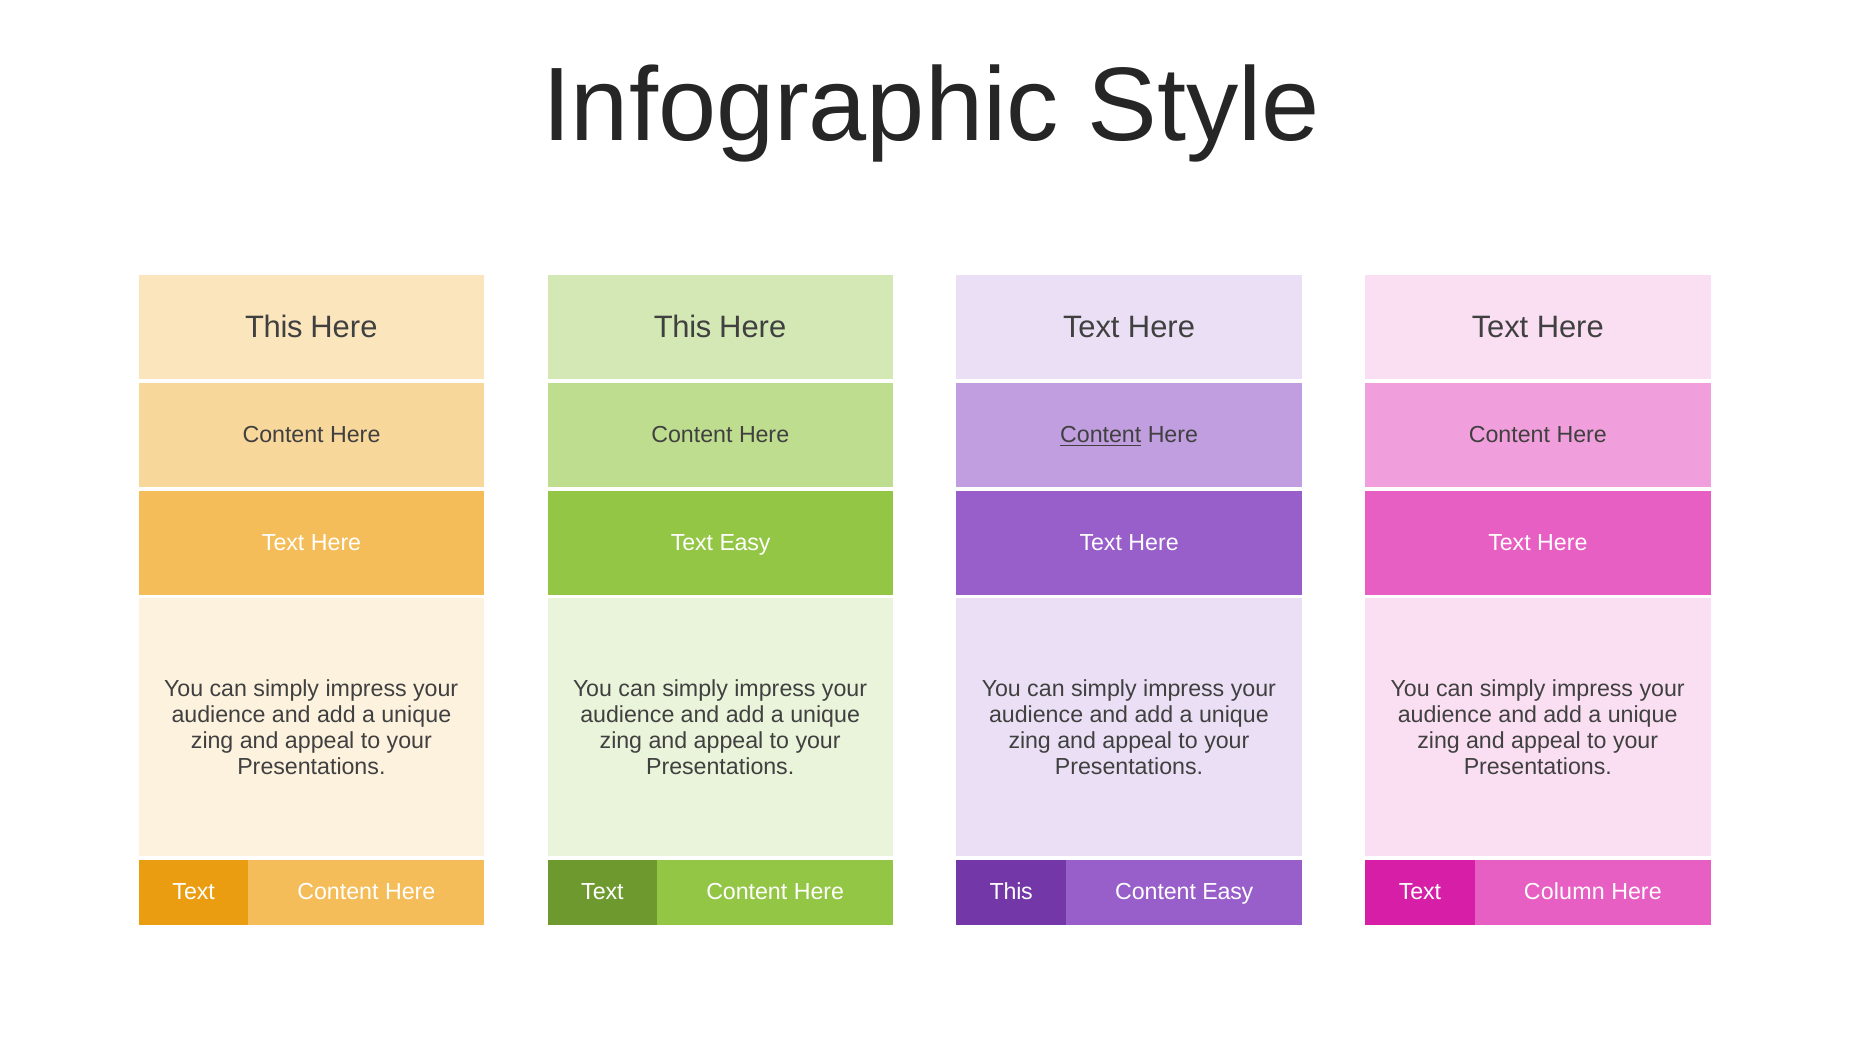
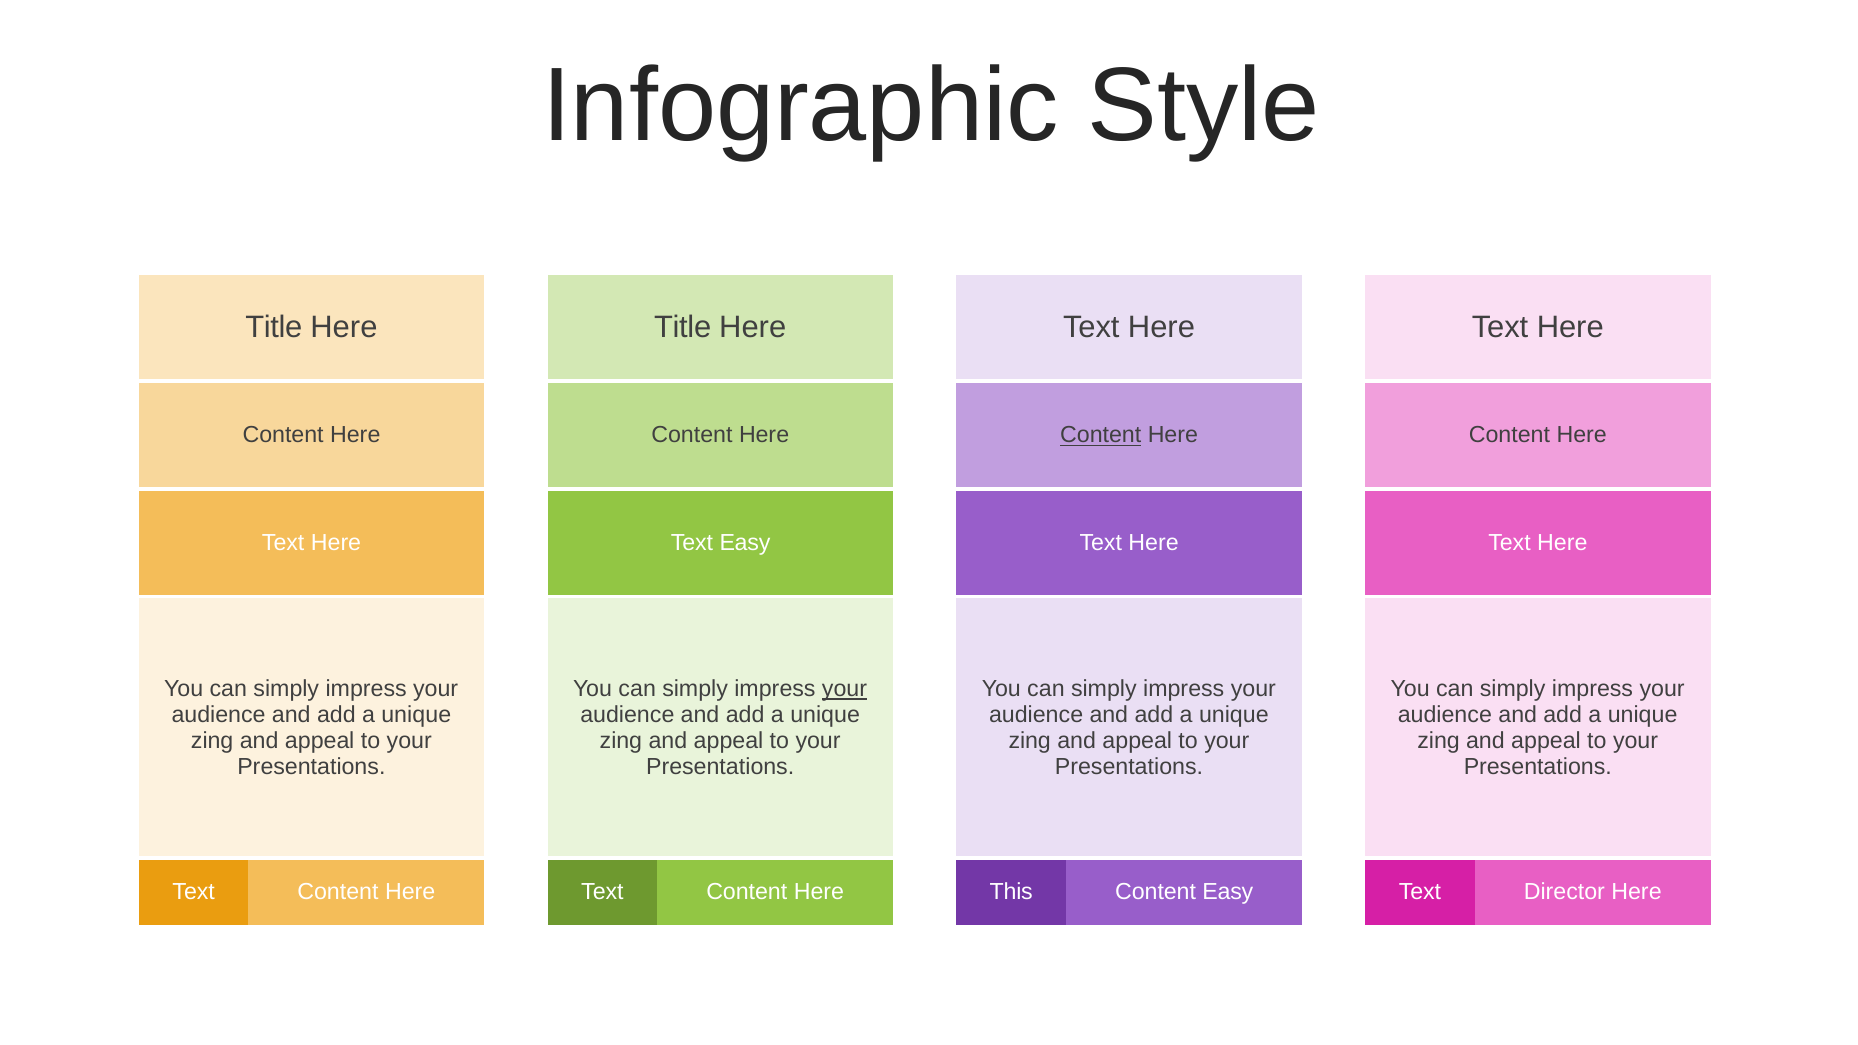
This at (274, 328): This -> Title
This at (683, 328): This -> Title
your at (845, 689) underline: none -> present
Column: Column -> Director
